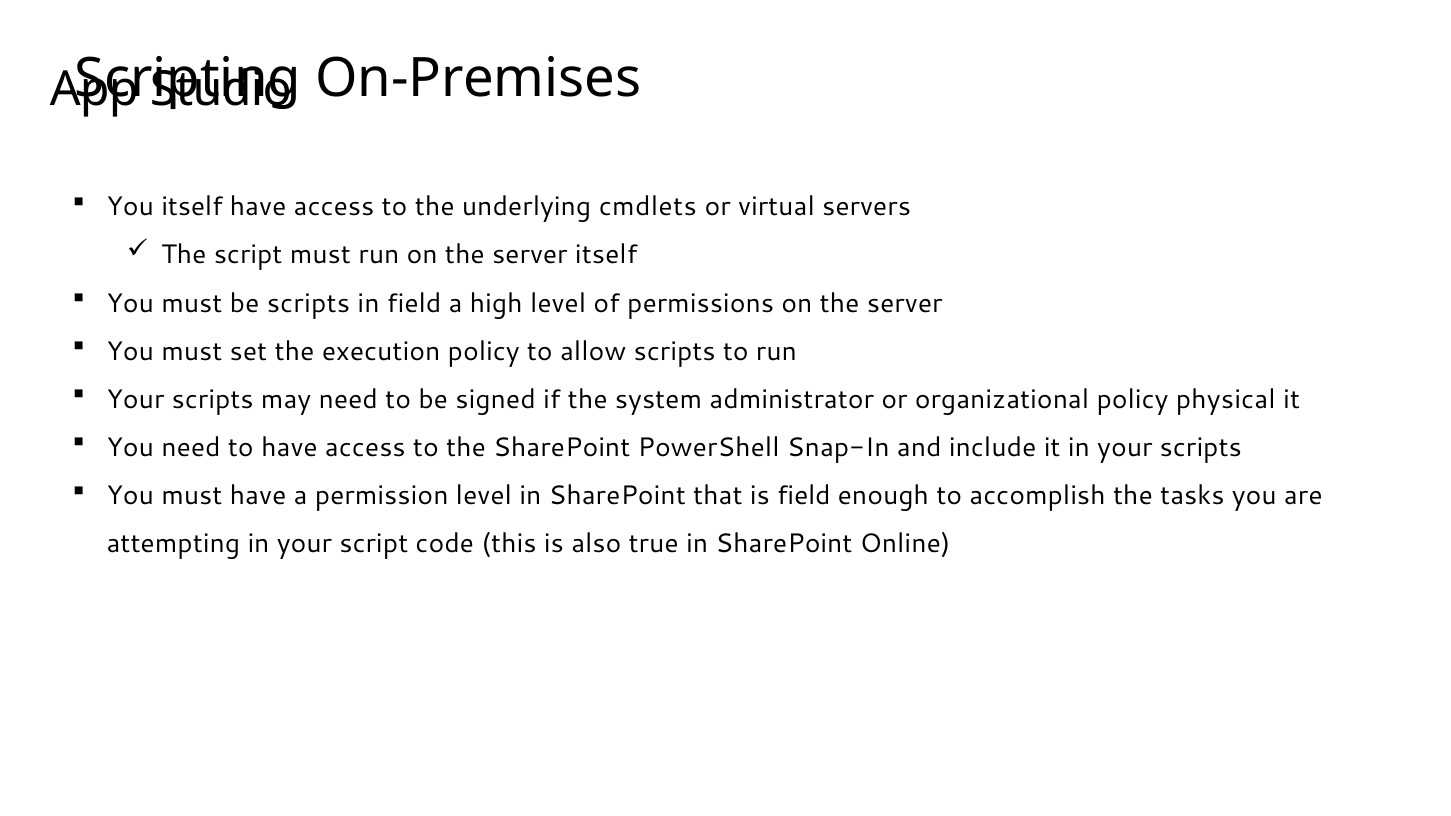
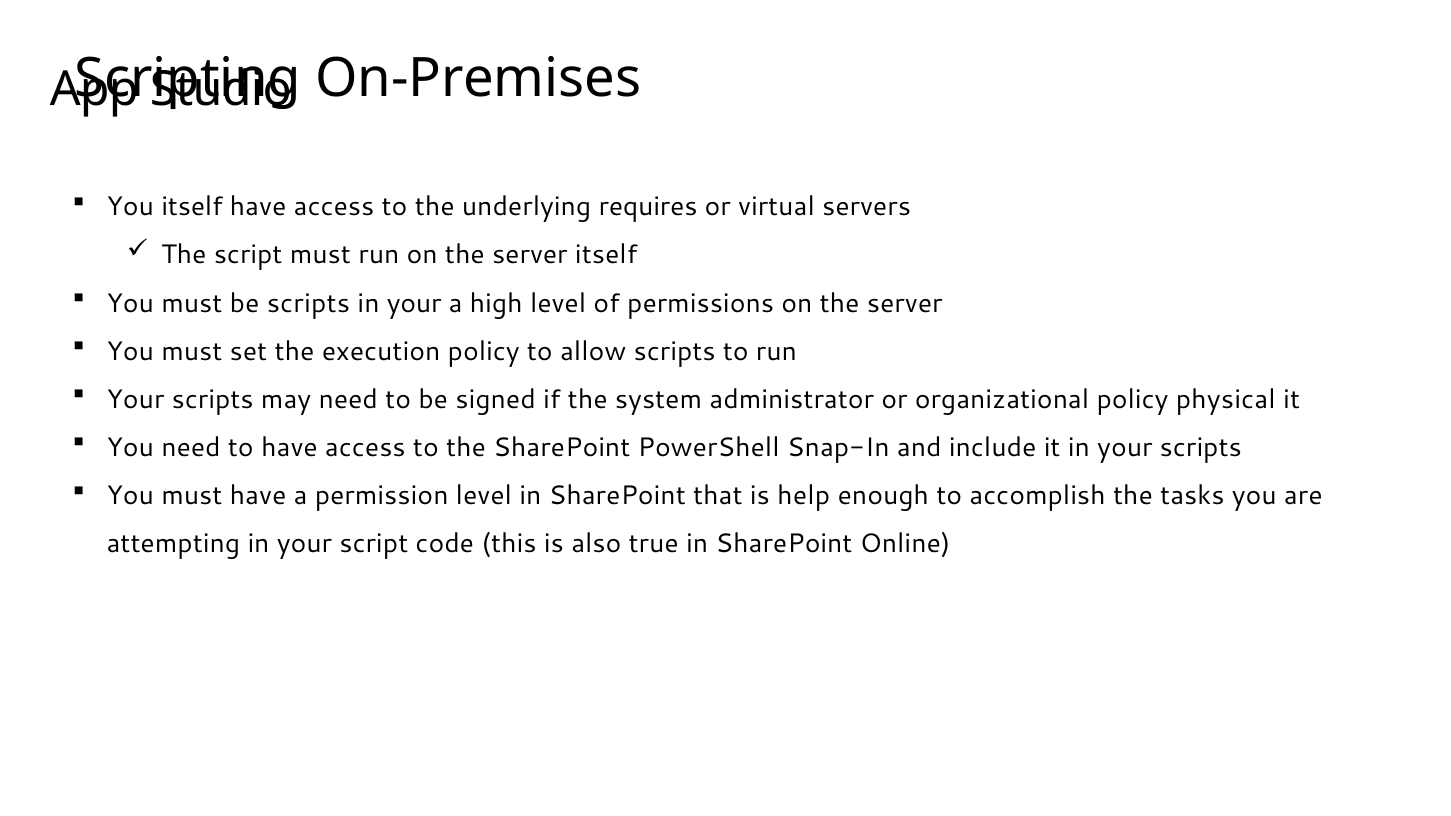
cmdlets: cmdlets -> requires
field at (414, 303): field -> your
is field: field -> help
